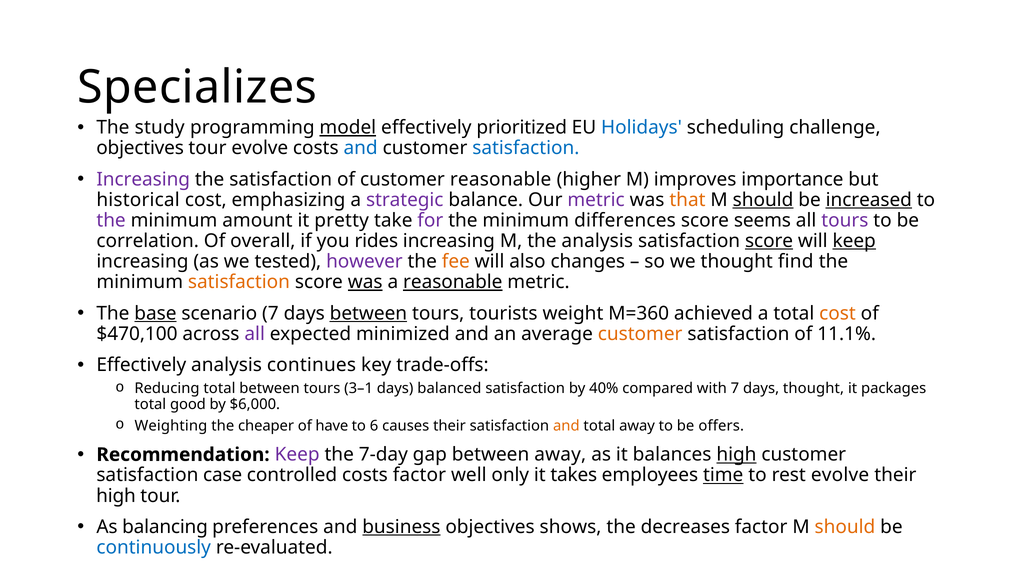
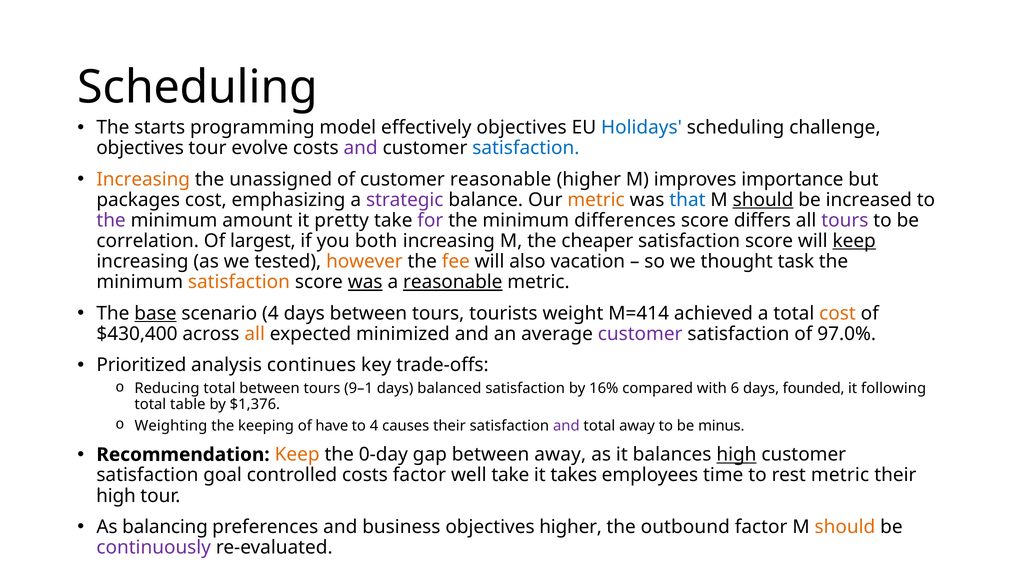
Specializes at (197, 87): Specializes -> Scheduling
study: study -> starts
model underline: present -> none
effectively prioritized: prioritized -> objectives
and at (361, 148) colour: blue -> purple
Increasing at (143, 179) colour: purple -> orange
the satisfaction: satisfaction -> unassigned
historical: historical -> packages
metric at (596, 200) colour: purple -> orange
that colour: orange -> blue
increased underline: present -> none
seems: seems -> differs
overall: overall -> largest
rides: rides -> both
the analysis: analysis -> cheaper
score at (769, 241) underline: present -> none
however colour: purple -> orange
changes: changes -> vacation
find: find -> task
scenario 7: 7 -> 4
between at (368, 313) underline: present -> none
M=360: M=360 -> M=414
$470,100: $470,100 -> $430,400
all at (255, 334) colour: purple -> orange
customer at (640, 334) colour: orange -> purple
11.1%: 11.1% -> 97.0%
Effectively at (141, 365): Effectively -> Prioritized
3–1: 3–1 -> 9–1
40%: 40% -> 16%
with 7: 7 -> 6
days thought: thought -> founded
packages: packages -> following
good: good -> table
$6,000: $6,000 -> $1,376
cheaper: cheaper -> keeping
to 6: 6 -> 4
and at (566, 426) colour: orange -> purple
offers: offers -> minus
Keep at (297, 455) colour: purple -> orange
7-day: 7-day -> 0-day
case: case -> goal
well only: only -> take
time underline: present -> none
rest evolve: evolve -> metric
business underline: present -> none
objectives shows: shows -> higher
decreases: decreases -> outbound
continuously colour: blue -> purple
